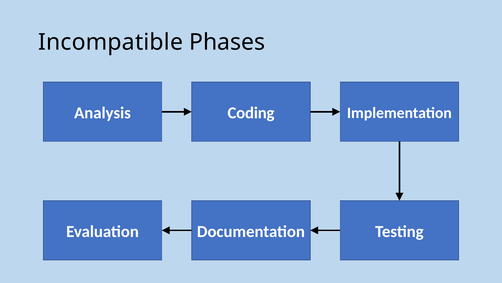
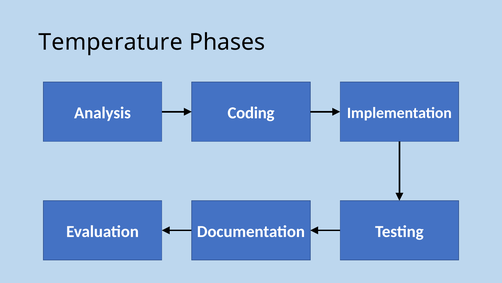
Incompatible: Incompatible -> Temperature
